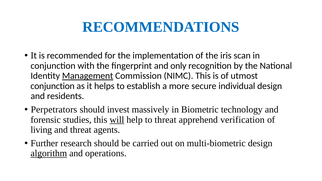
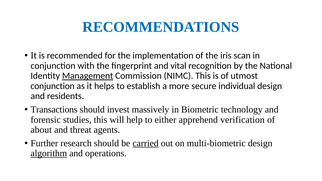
only: only -> vital
Perpetrators: Perpetrators -> Transactions
will underline: present -> none
to threat: threat -> either
living: living -> about
carried underline: none -> present
